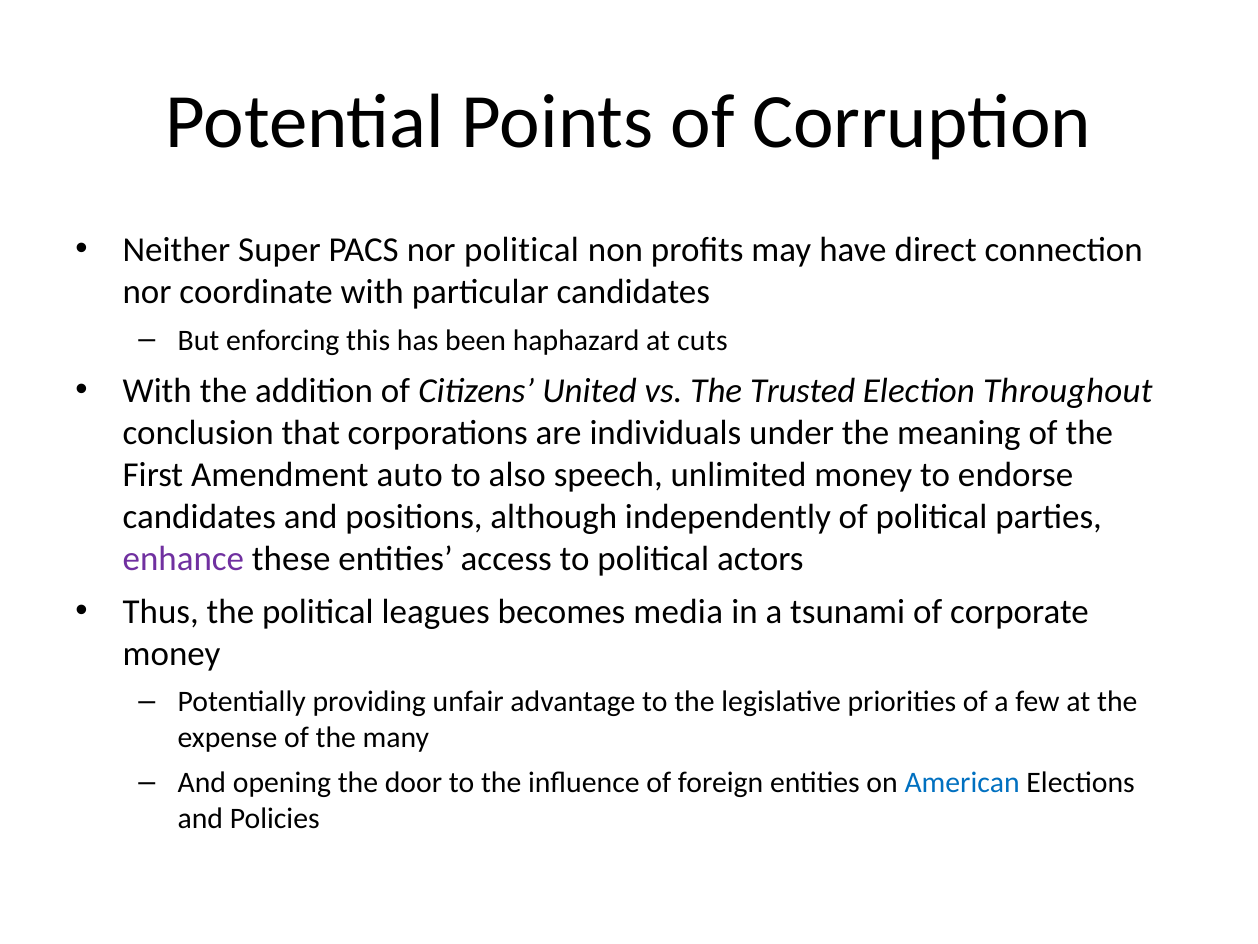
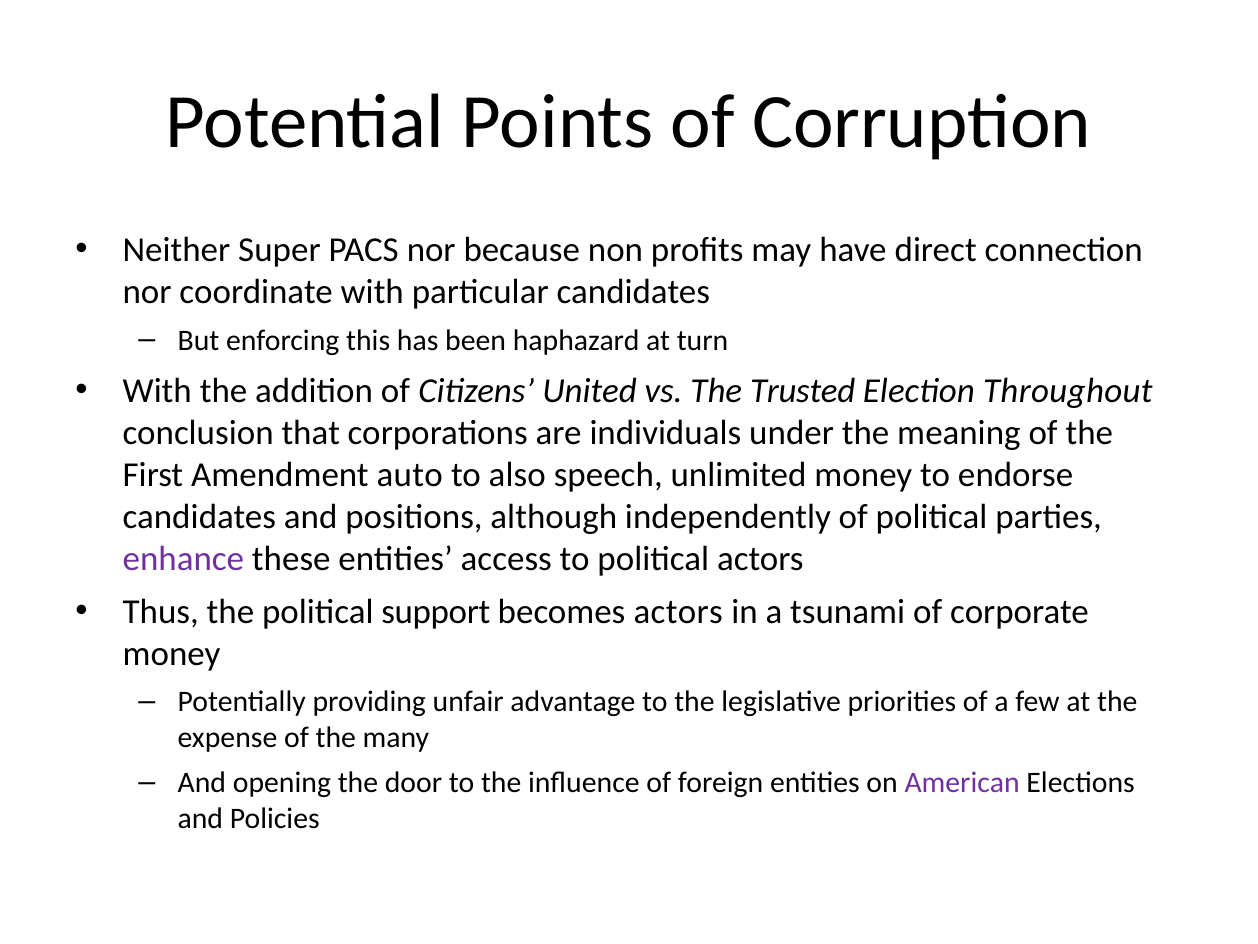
nor political: political -> because
cuts: cuts -> turn
leagues: leagues -> support
becomes media: media -> actors
American colour: blue -> purple
